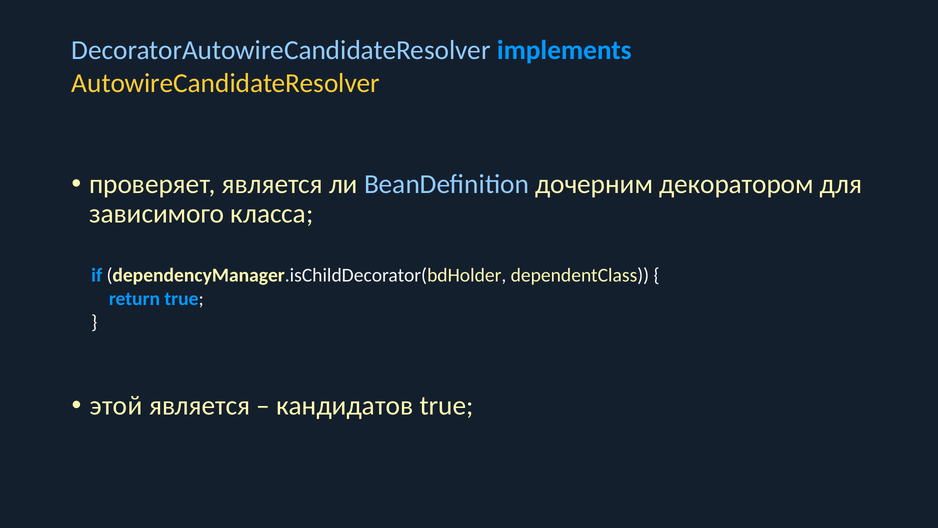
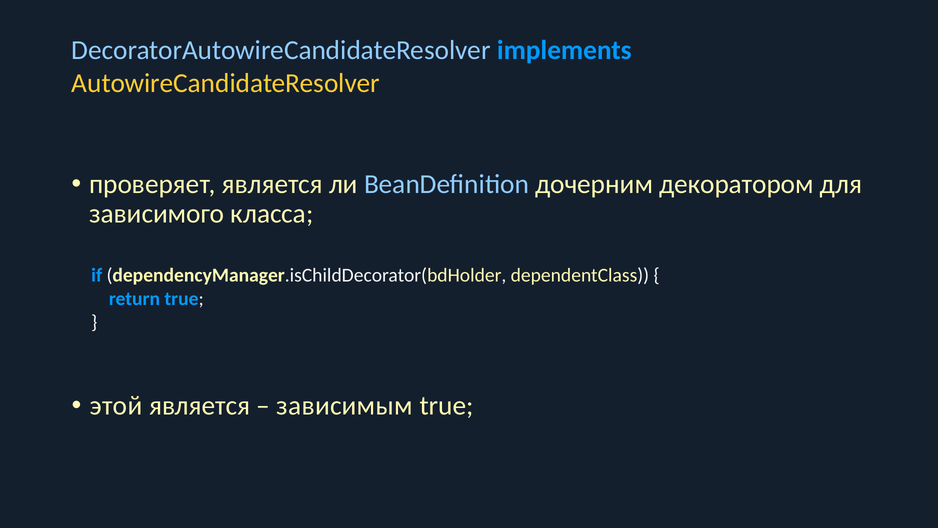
кандидатов: кандидатов -> зависимым
